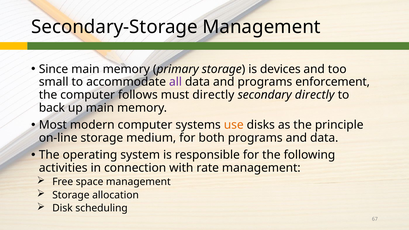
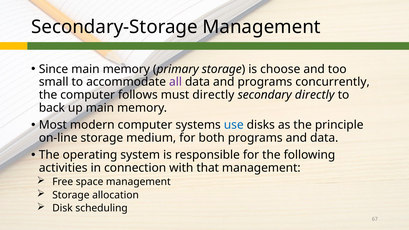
devices: devices -> choose
enforcement: enforcement -> concurrently
use colour: orange -> blue
rate: rate -> that
